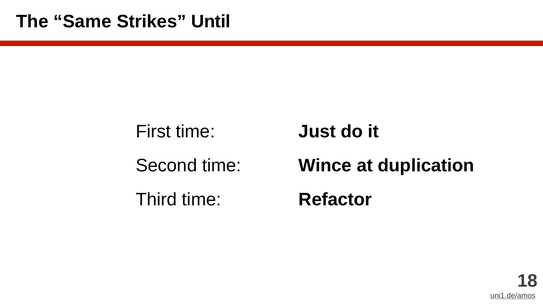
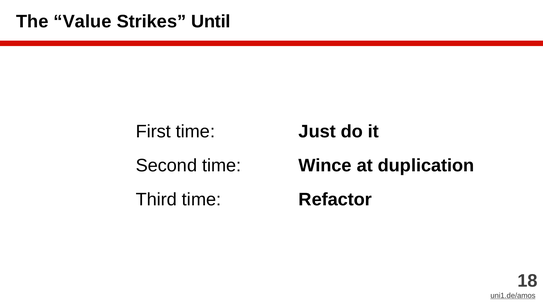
Same: Same -> Value
